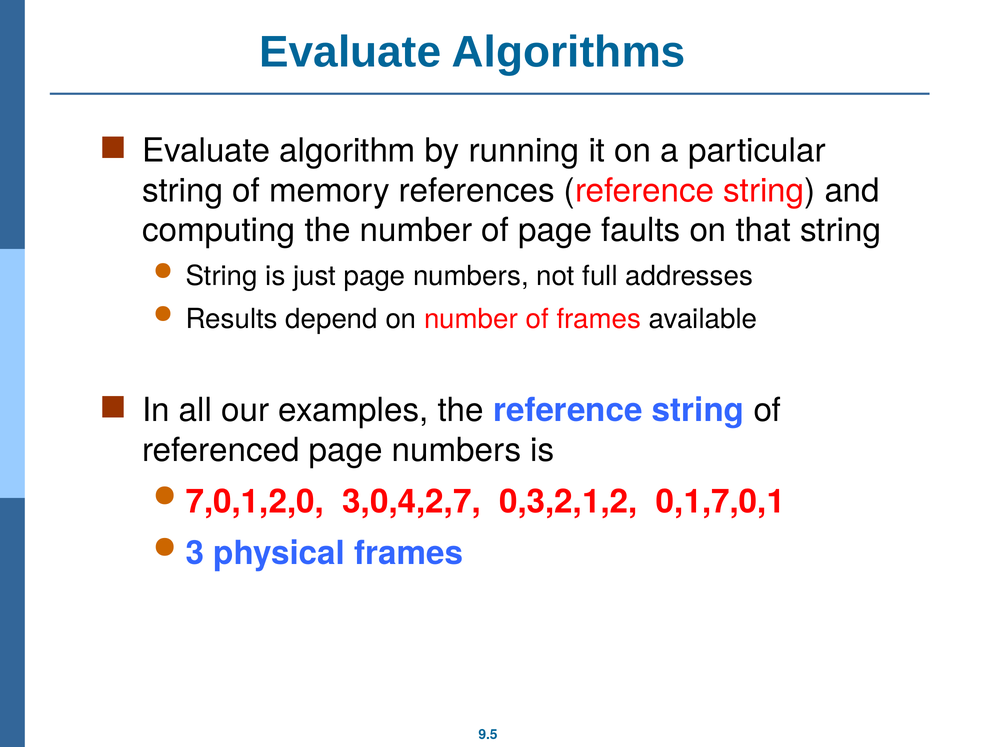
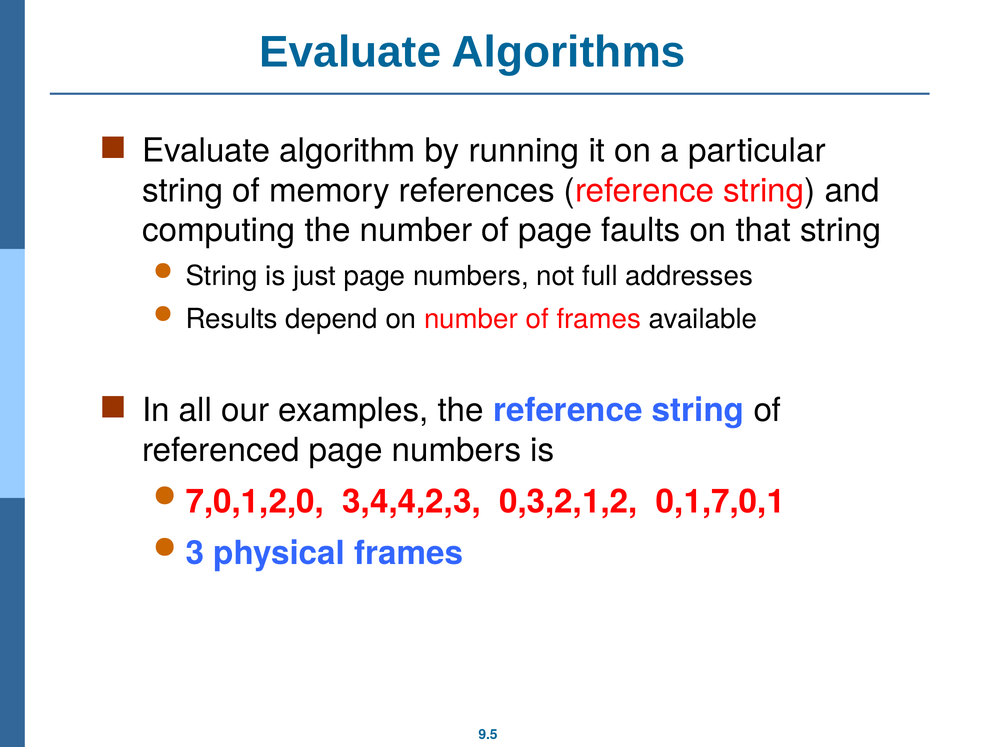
3,0,4,2,7: 3,0,4,2,7 -> 3,4,4,2,3
